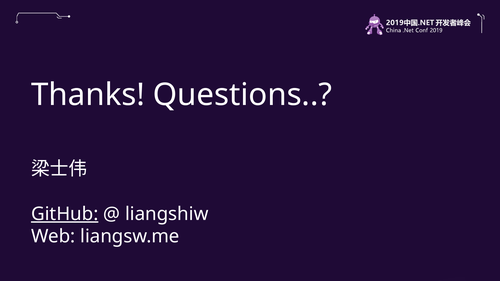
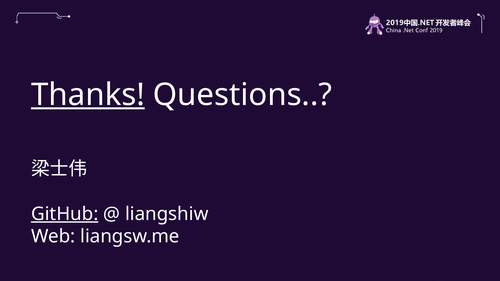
Thanks underline: none -> present
